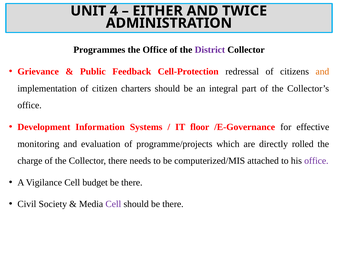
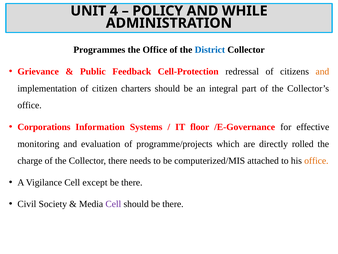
EITHER: EITHER -> POLICY
TWICE: TWICE -> WHILE
District colour: purple -> blue
Development: Development -> Corporations
office at (316, 161) colour: purple -> orange
budget: budget -> except
